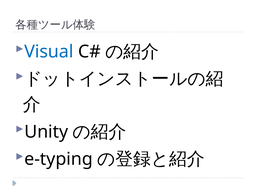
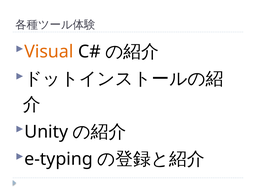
Visual colour: blue -> orange
